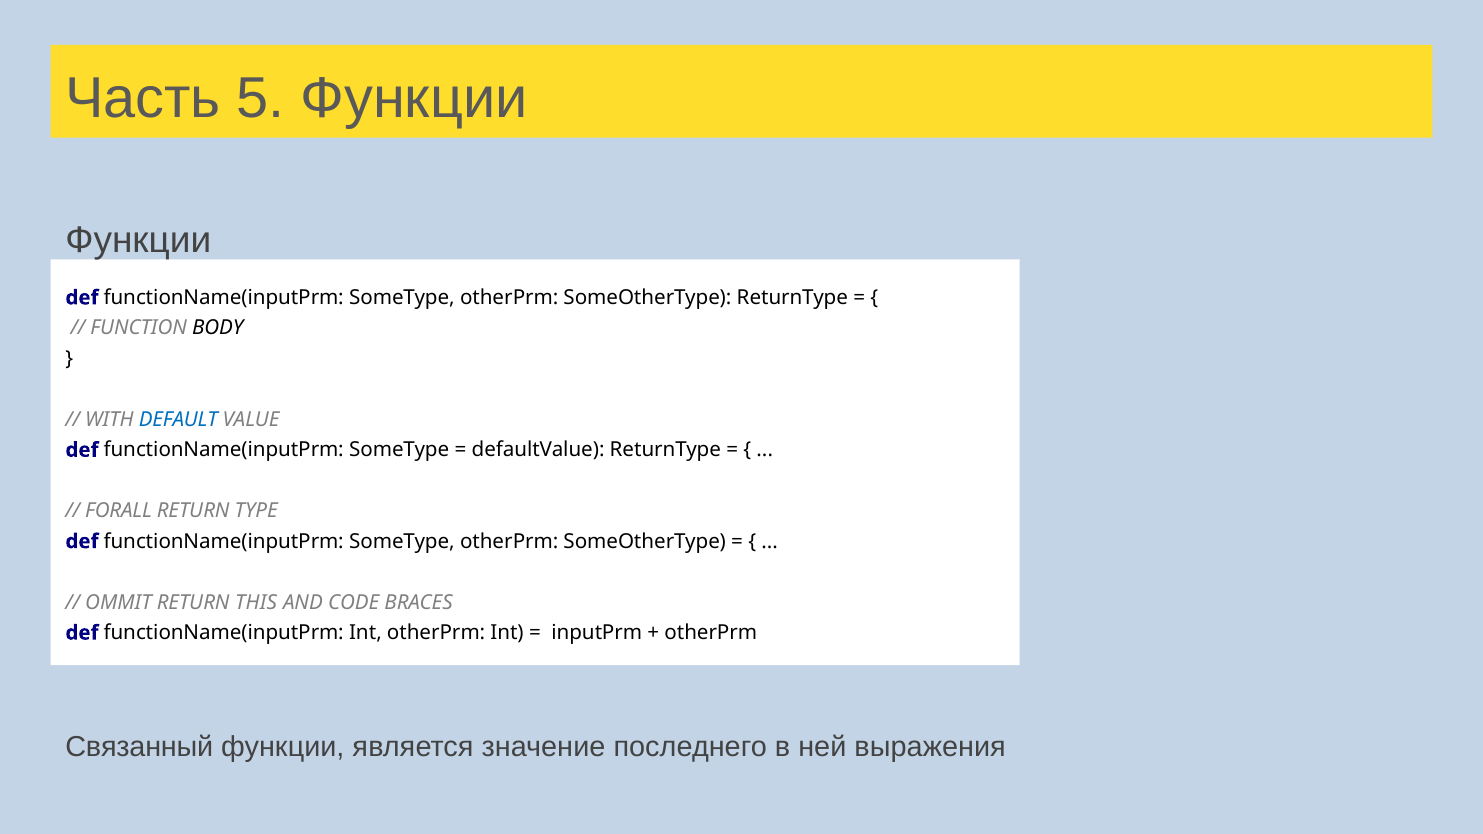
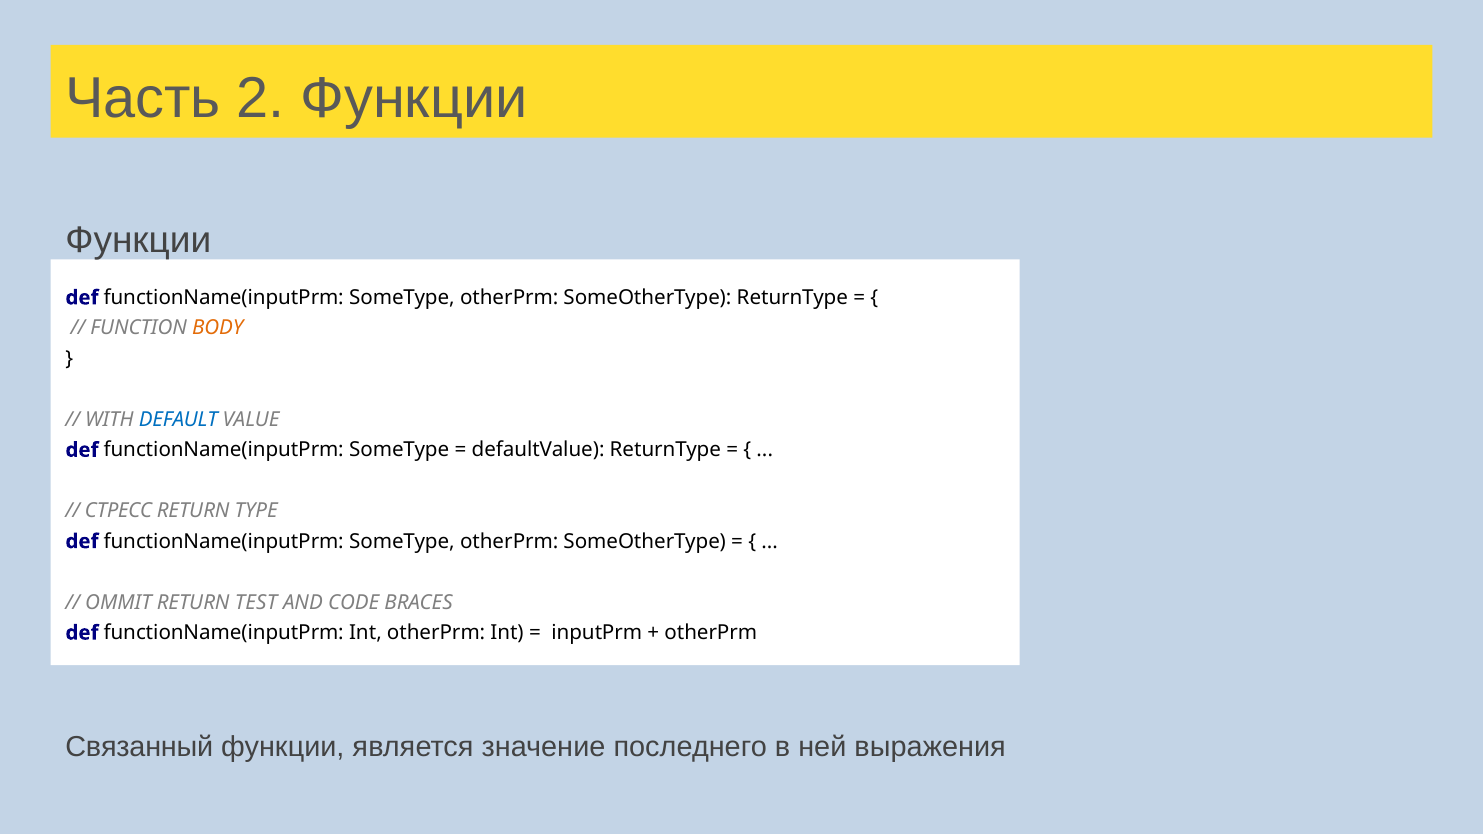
5: 5 -> 2
BODY colour: black -> orange
FORALL: FORALL -> СТРЕСС
THIS: THIS -> TEST
